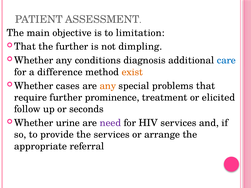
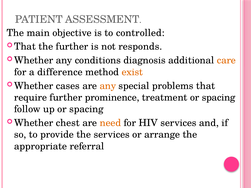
limitation: limitation -> controlled
dimpling: dimpling -> responds
care colour: blue -> orange
treatment or elicited: elicited -> spacing
up or seconds: seconds -> spacing
urine: urine -> chest
need colour: purple -> orange
